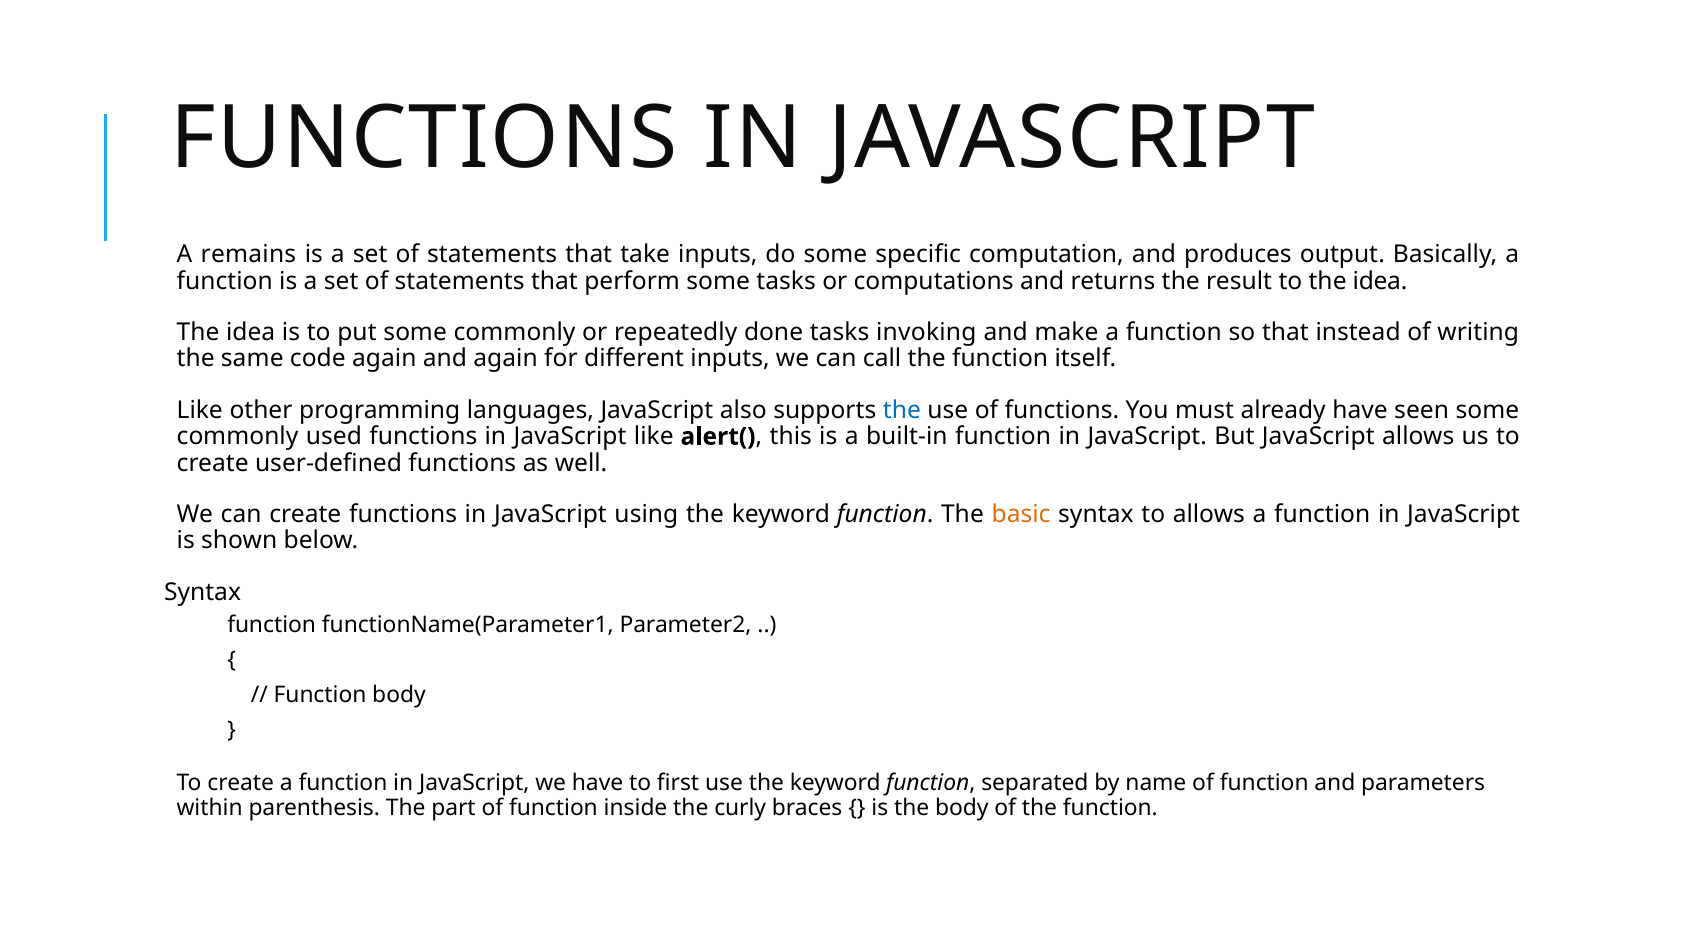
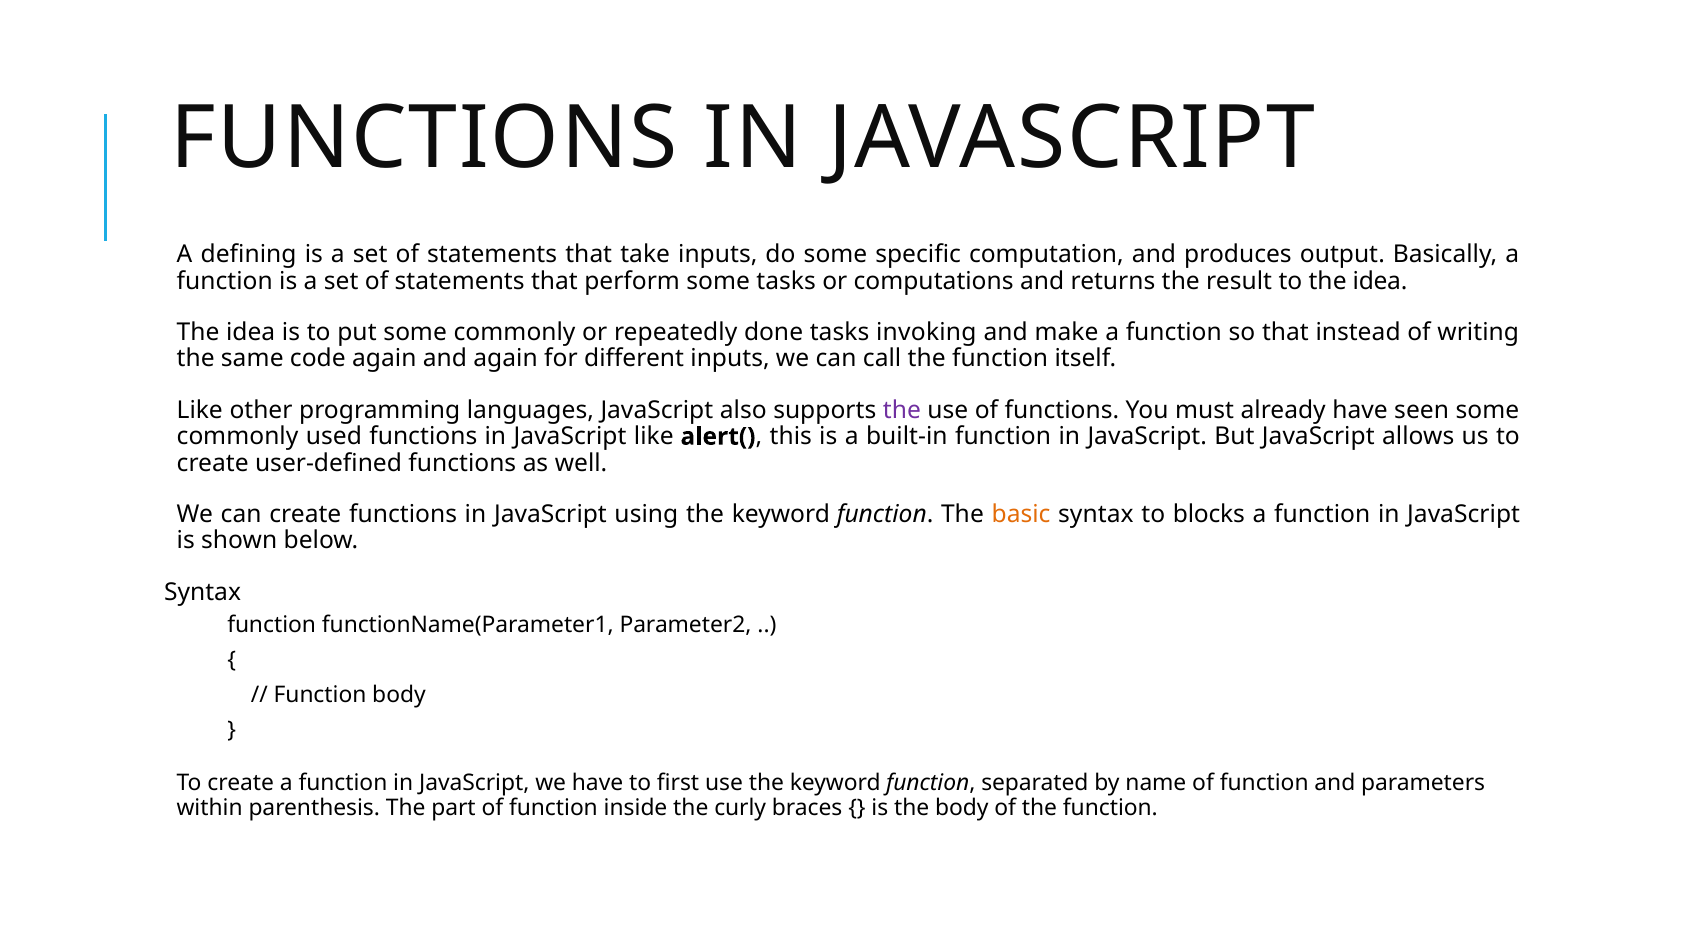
remains: remains -> defining
the at (902, 410) colour: blue -> purple
to allows: allows -> blocks
